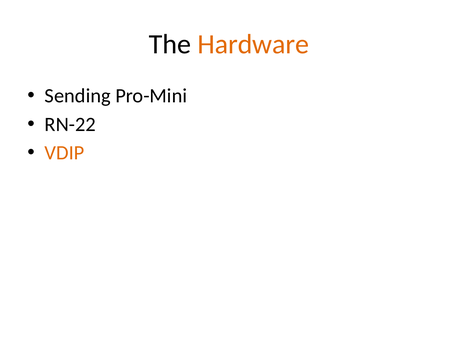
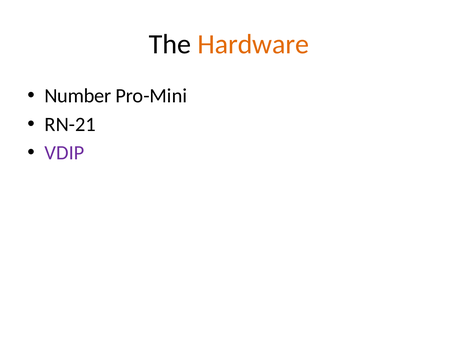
Sending: Sending -> Number
RN-22: RN-22 -> RN-21
VDIP colour: orange -> purple
